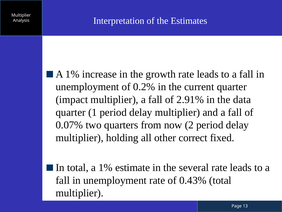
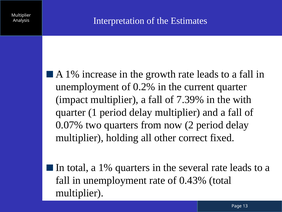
2.91%: 2.91% -> 7.39%
data: data -> with
1% estimate: estimate -> quarters
